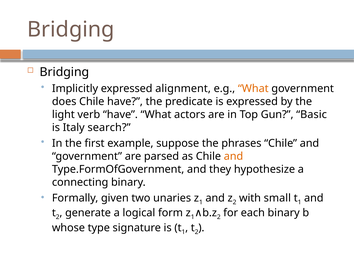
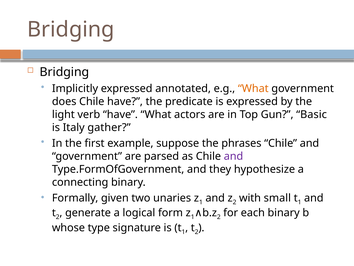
alignment: alignment -> annotated
search: search -> gather
and at (233, 156) colour: orange -> purple
